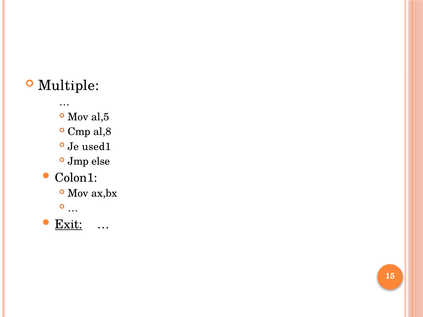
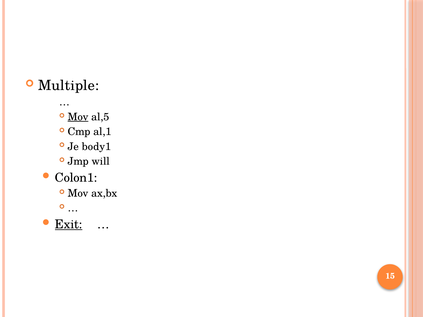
Mov at (78, 117) underline: none -> present
al,8: al,8 -> al,1
used1: used1 -> body1
else: else -> will
